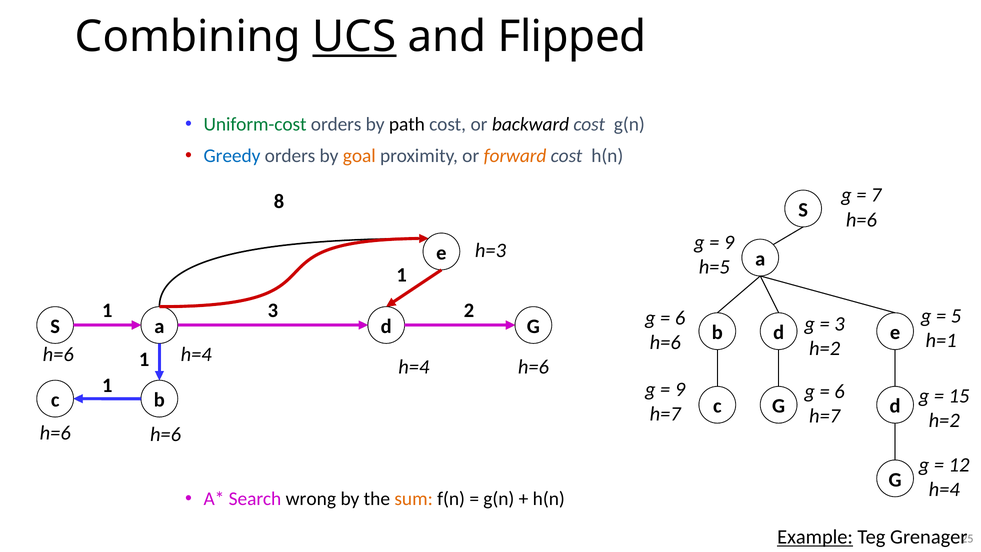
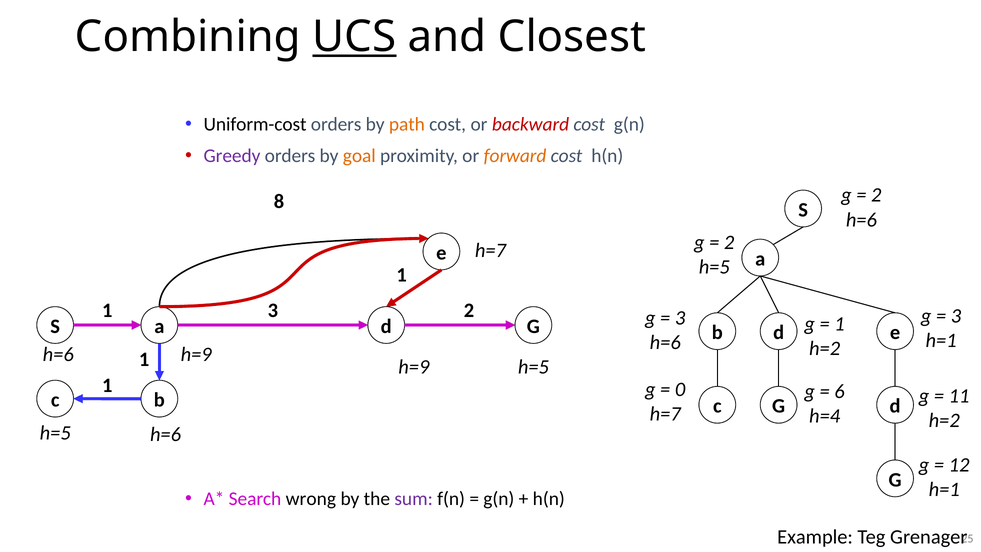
Flipped: Flipped -> Closest
Uniform-cost colour: green -> black
path colour: black -> orange
backward colour: black -> red
Greedy colour: blue -> purple
7 at (876, 195): 7 -> 2
9 at (729, 242): 9 -> 2
e h=3: h=3 -> h=7
5 at (956, 316): 5 -> 3
6 at (680, 318): 6 -> 3
3 at (840, 324): 3 -> 1
h=4 at (196, 355): h=4 -> h=9
h=4 at (414, 367): h=4 -> h=9
h=6 at (533, 367): h=6 -> h=5
9 at (680, 390): 9 -> 0
15: 15 -> 11
h=7 at (825, 416): h=7 -> h=4
h=6 at (55, 433): h=6 -> h=5
h=4 at (944, 489): h=4 -> h=1
sum colour: orange -> purple
Example underline: present -> none
